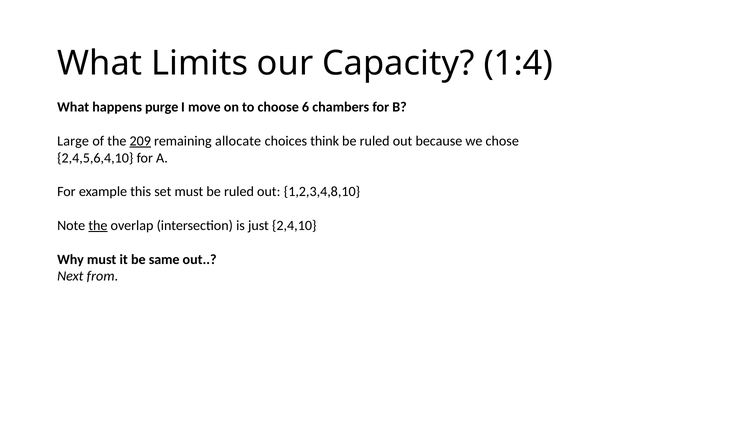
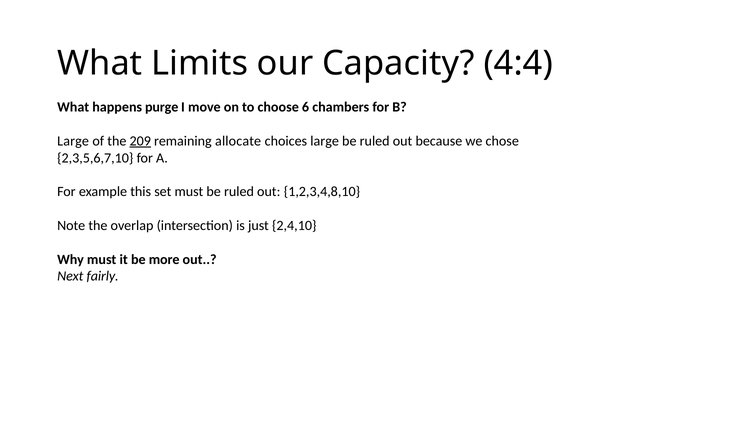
1:4: 1:4 -> 4:4
choices think: think -> large
2,4,5,6,4,10: 2,4,5,6,4,10 -> 2,3,5,6,7,10
the at (98, 225) underline: present -> none
same: same -> more
from: from -> fairly
